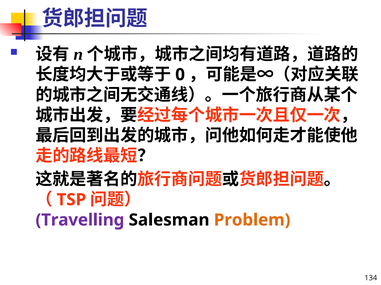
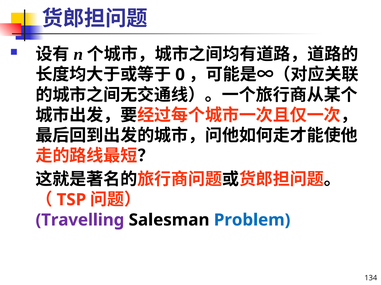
Problem colour: orange -> blue
